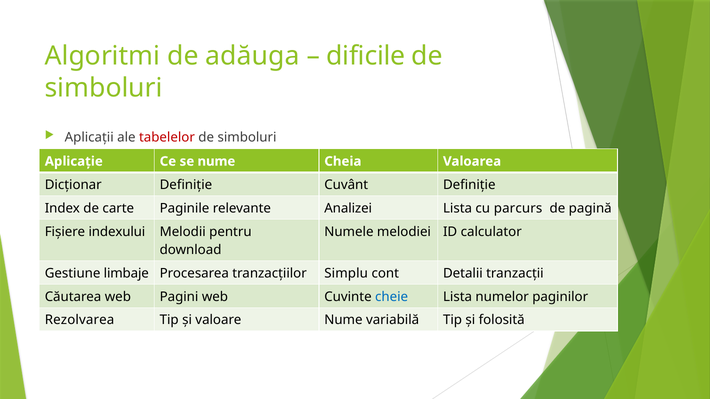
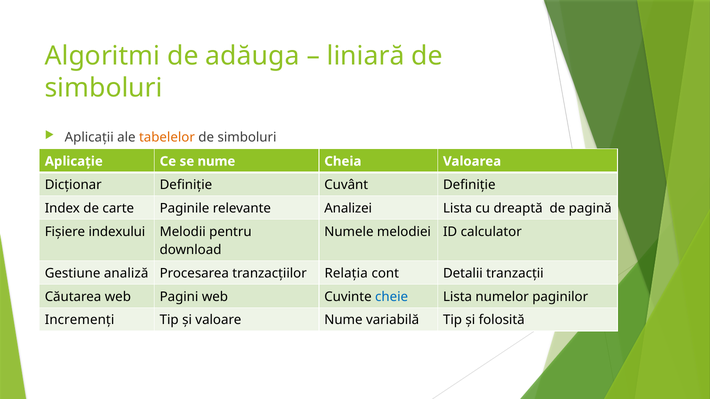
dificile: dificile -> liniară
tabelelor colour: red -> orange
parcurs: parcurs -> dreaptă
limbaje: limbaje -> analiză
Simplu: Simplu -> Relația
Rezolvarea: Rezolvarea -> Incremenți
